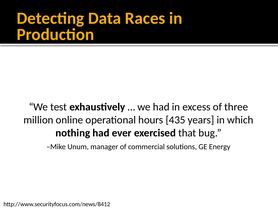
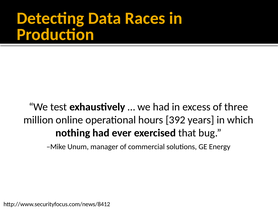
435: 435 -> 392
